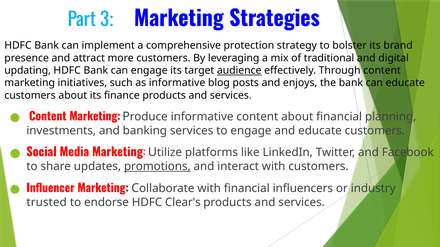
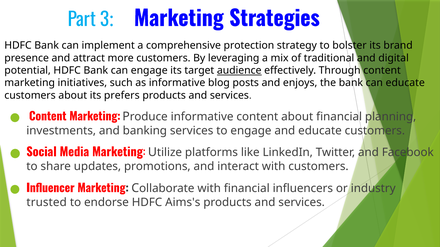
updating: updating -> potential
finance: finance -> prefers
promotions underline: present -> none
Clear's: Clear's -> Aims's
